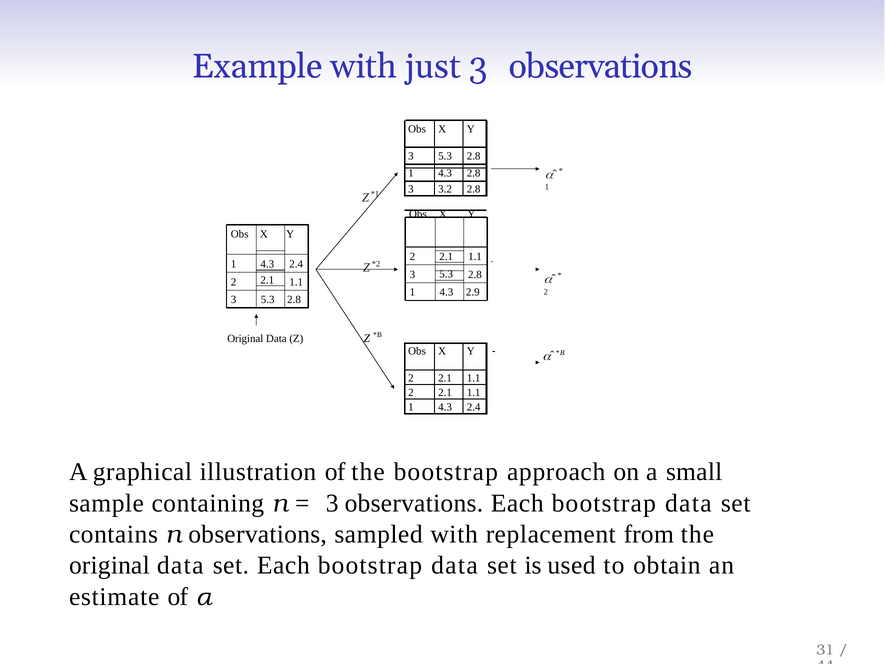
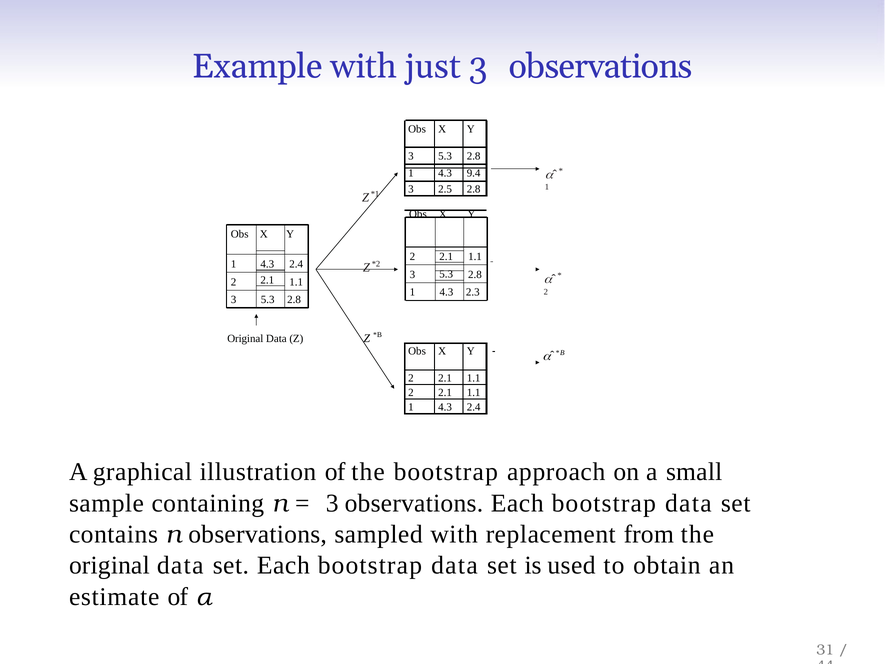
4.3 2.8: 2.8 -> 9.4
3.2: 3.2 -> 2.5
2.9: 2.9 -> 2.3
